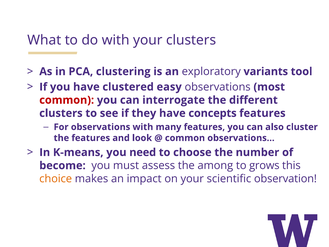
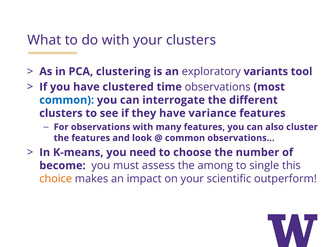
easy: easy -> time
common at (67, 100) colour: red -> blue
concepts: concepts -> variance
grows: grows -> single
observation: observation -> outperform
